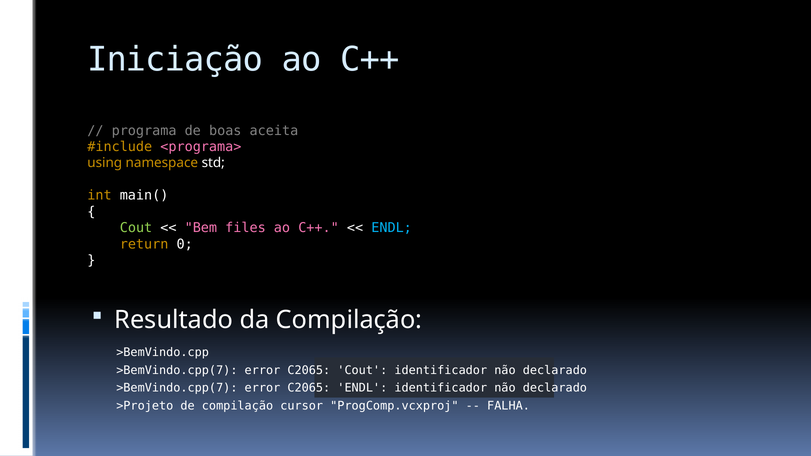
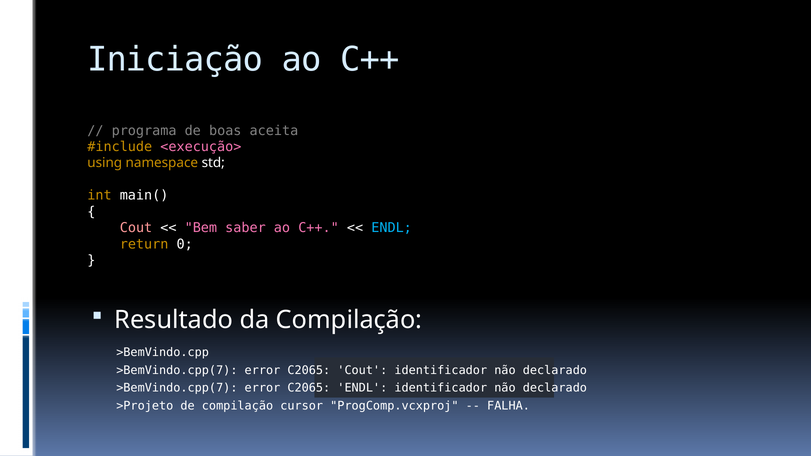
<programa>: <programa> -> <execução>
Cout at (136, 228) colour: light green -> pink
files: files -> saber
